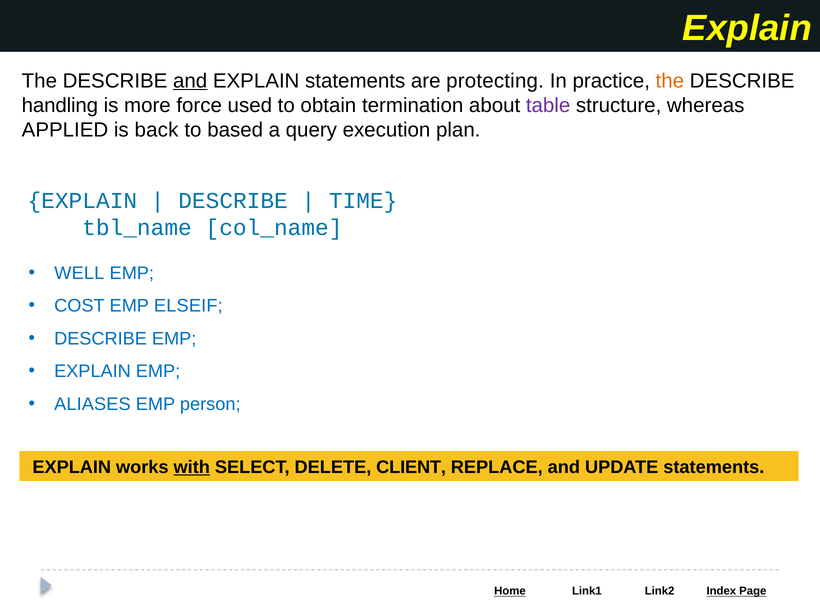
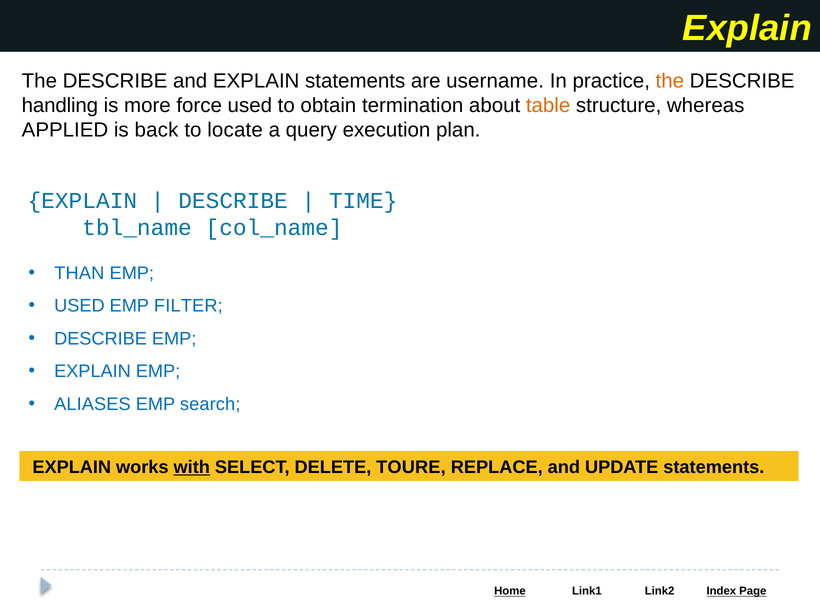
and at (190, 81) underline: present -> none
protecting: protecting -> username
table colour: purple -> orange
based: based -> locate
WELL: WELL -> THAN
COST at (79, 306): COST -> USED
ELSEIF: ELSEIF -> FILTER
person: person -> search
CLIENT: CLIENT -> TOURE
